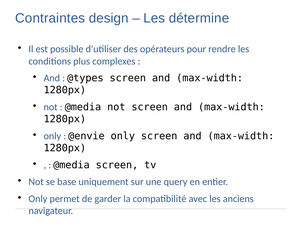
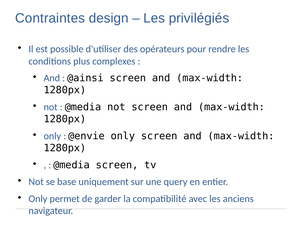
détermine: détermine -> privilégiés
@types: @types -> @ainsi
